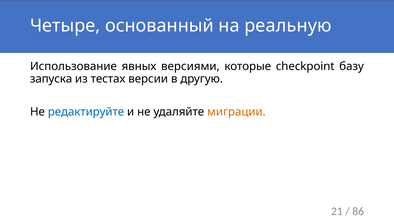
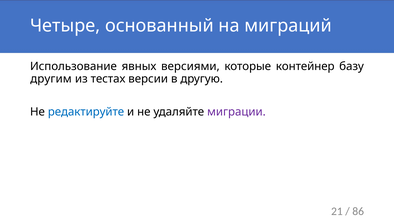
реальную: реальную -> миграций
checkpoint: checkpoint -> контейнер
запуска: запуска -> другим
миграции colour: orange -> purple
